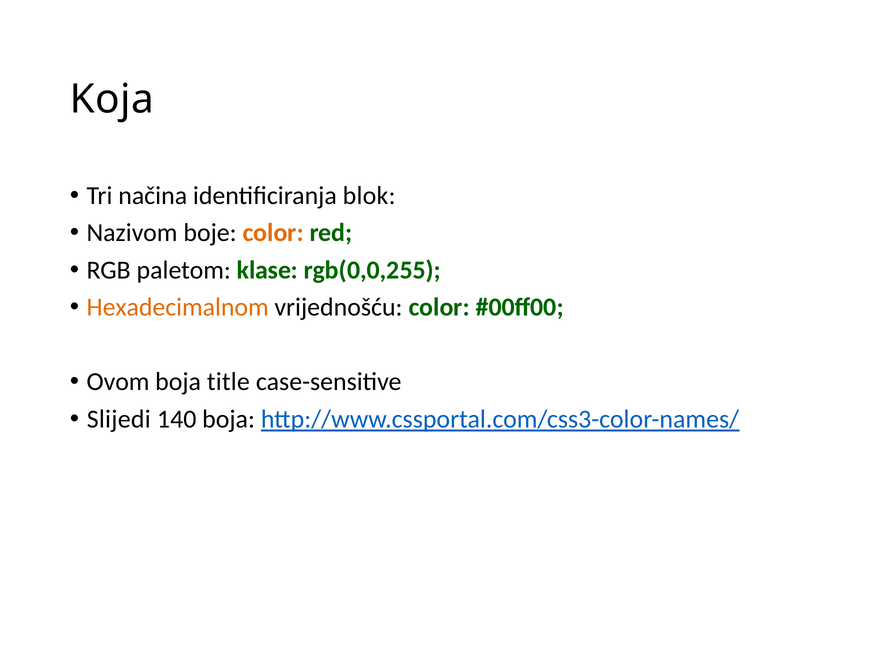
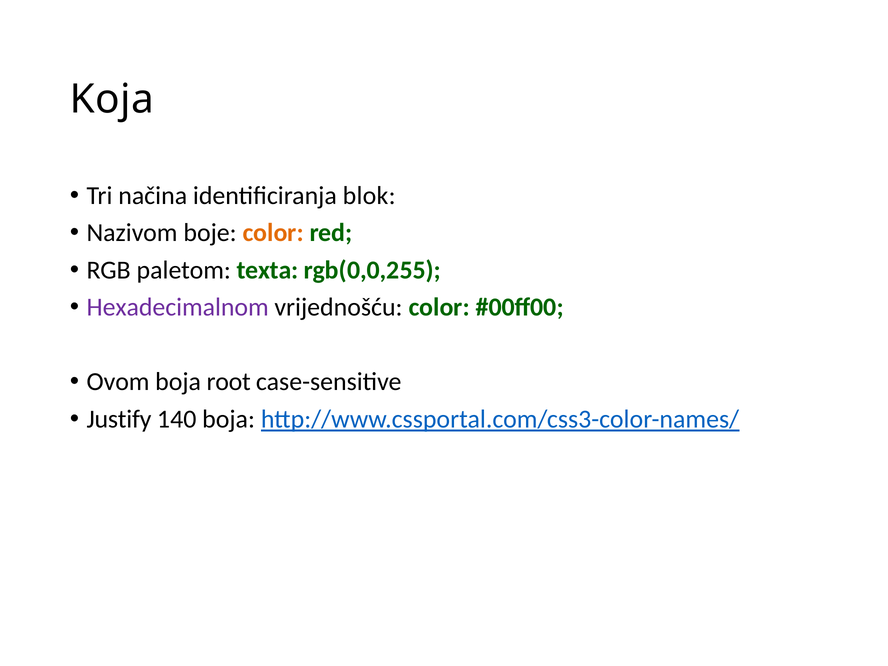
klase: klase -> texta
Hexadecimalnom colour: orange -> purple
title: title -> root
Slijedi: Slijedi -> Justify
